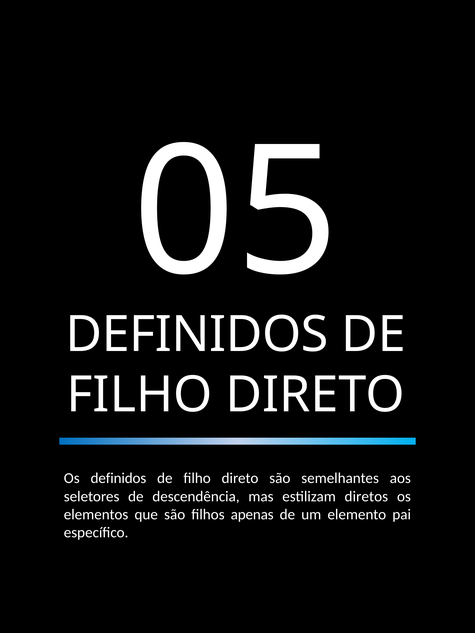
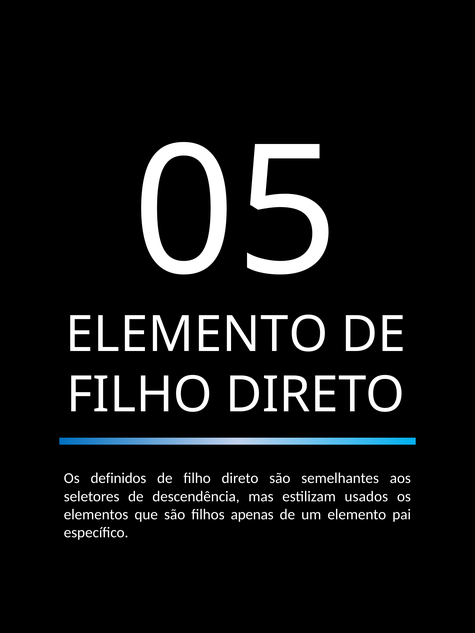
DEFINIDOS at (197, 335): DEFINIDOS -> ELEMENTO
diretos: diretos -> usados
